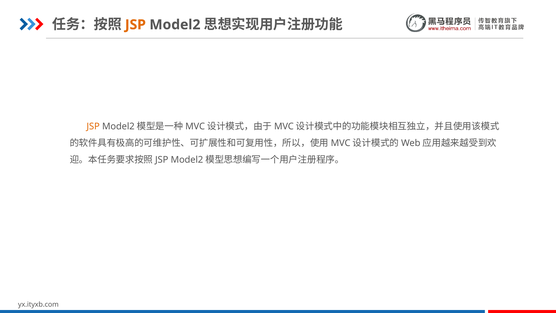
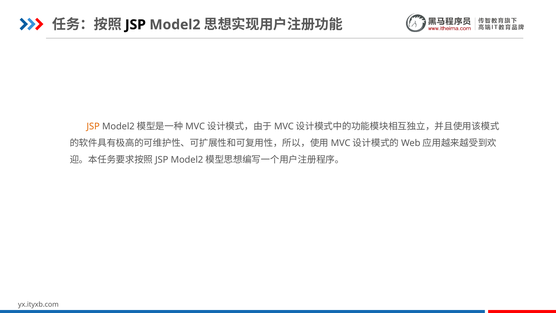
JSP at (135, 25) colour: orange -> black
